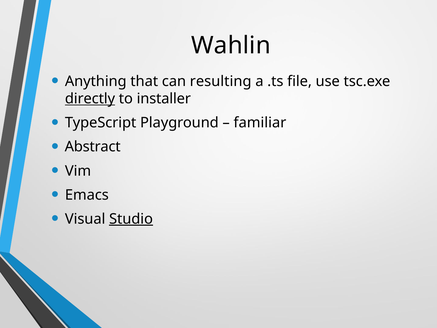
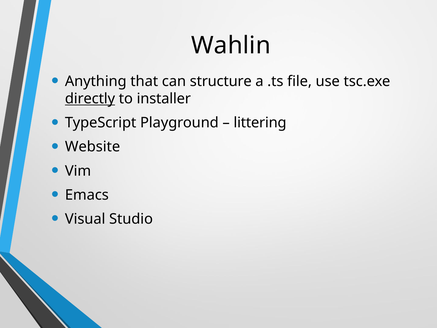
resulting: resulting -> structure
familiar: familiar -> littering
Abstract: Abstract -> Website
Studio underline: present -> none
